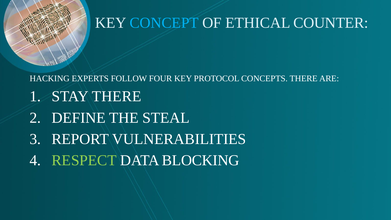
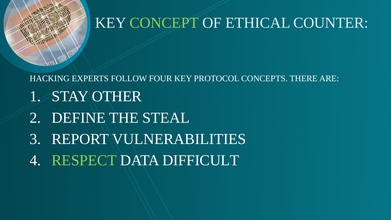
CONCEPT colour: light blue -> light green
STAY THERE: THERE -> OTHER
BLOCKING: BLOCKING -> DIFFICULT
